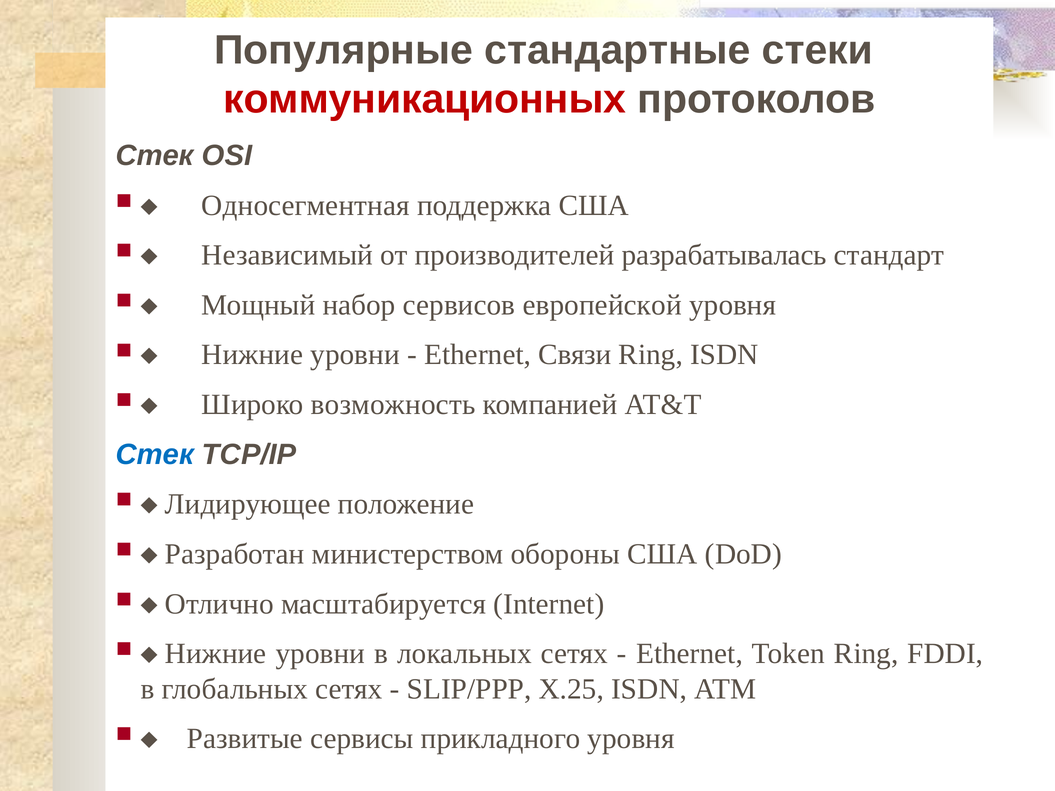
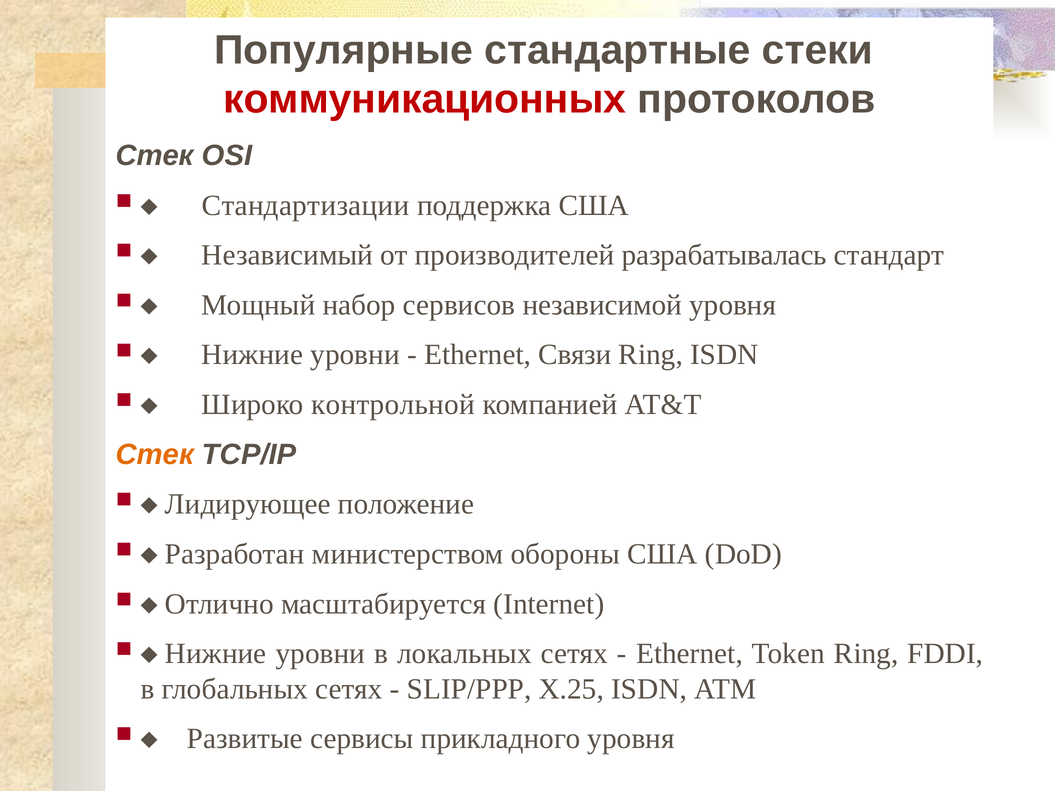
Односегментная: Односегментная -> Стандартизации
европейской: европейской -> независимой
возможность: возможность -> контрольной
Стек at (155, 455) colour: blue -> orange
